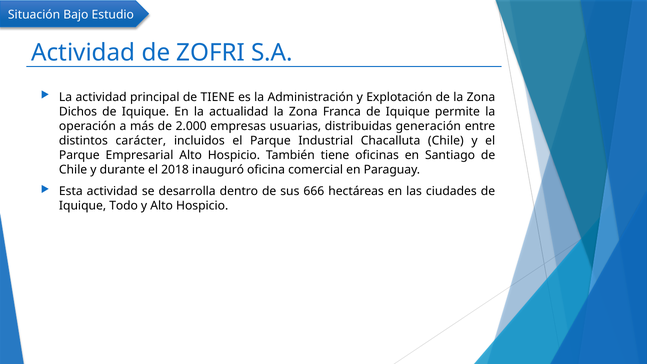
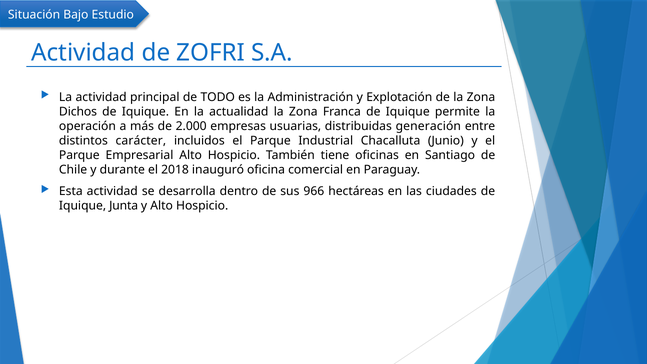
de TIENE: TIENE -> TODO
Chacalluta Chile: Chile -> Junio
666: 666 -> 966
Todo: Todo -> Junta
